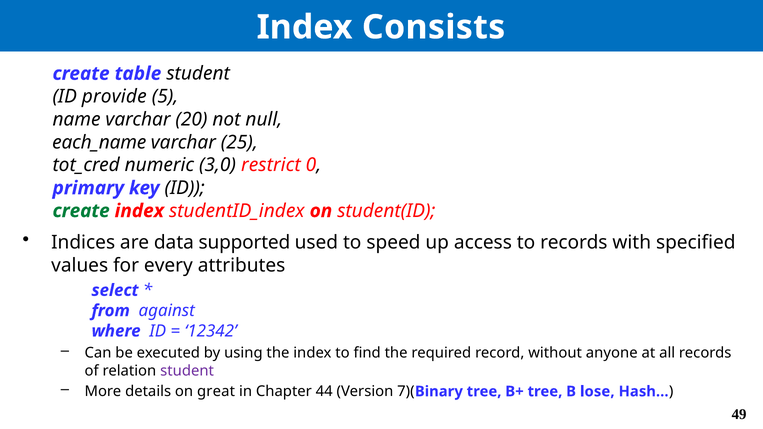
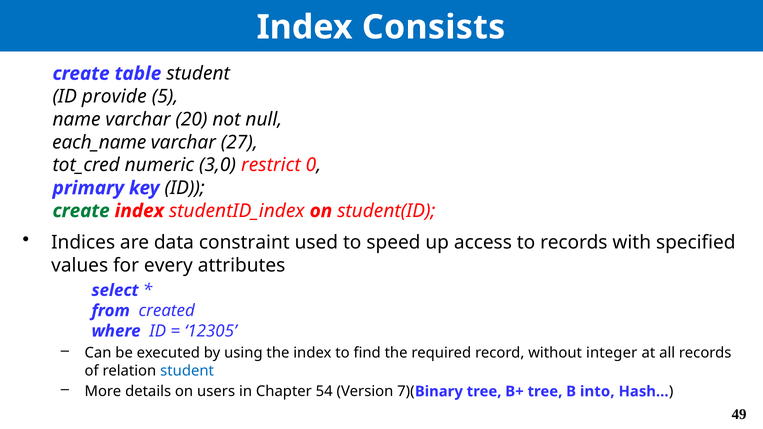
25: 25 -> 27
supported: supported -> constraint
against: against -> created
12342: 12342 -> 12305
anyone: anyone -> integer
student at (187, 371) colour: purple -> blue
great: great -> users
44: 44 -> 54
lose: lose -> into
